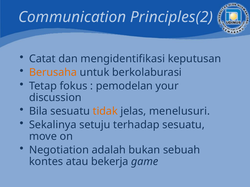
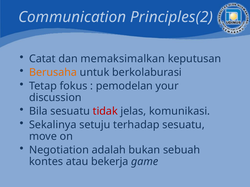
mengidentifikasi: mengidentifikasi -> memaksimalkan
tidak colour: orange -> red
menelusuri: menelusuri -> komunikasi
